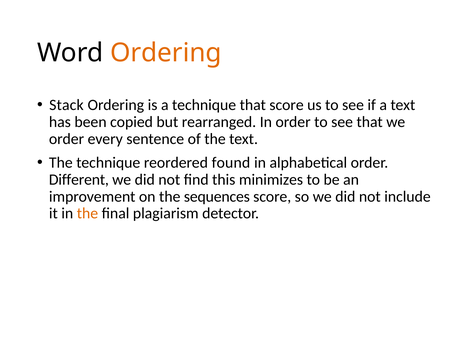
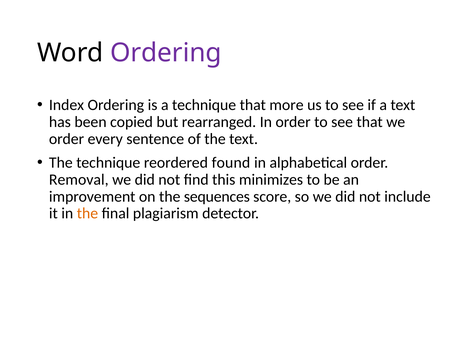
Ordering at (166, 53) colour: orange -> purple
Stack: Stack -> Index
that score: score -> more
Different: Different -> Removal
